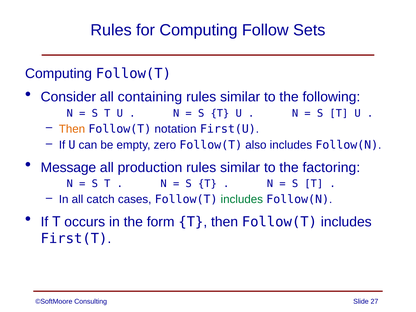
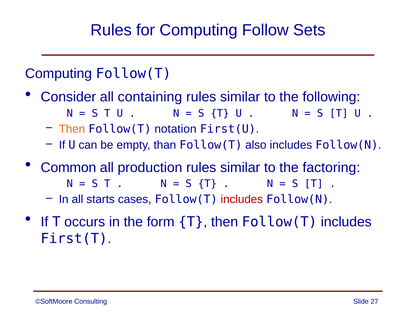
zero: zero -> than
Message: Message -> Common
catch: catch -> starts
includes at (242, 199) colour: green -> red
